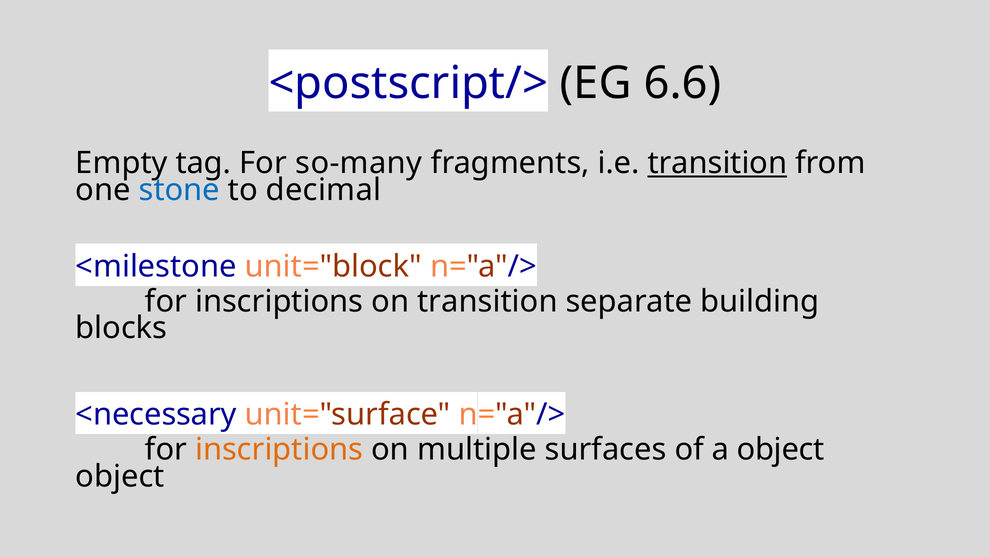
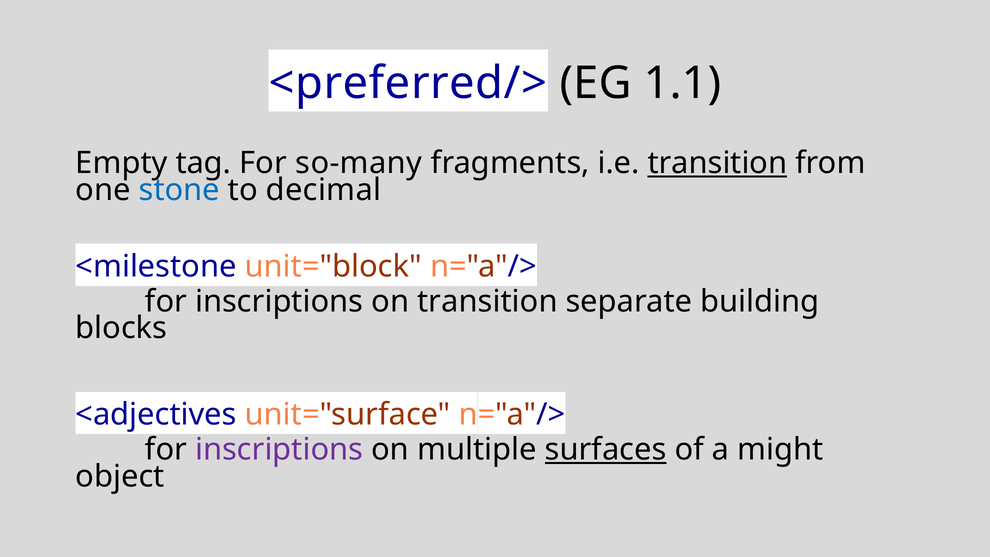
<postscript/>: <postscript/> -> <preferred/>
6.6: 6.6 -> 1.1
<necessary: <necessary -> <adjectives
inscriptions at (279, 450) colour: orange -> purple
surfaces underline: none -> present
a object: object -> might
